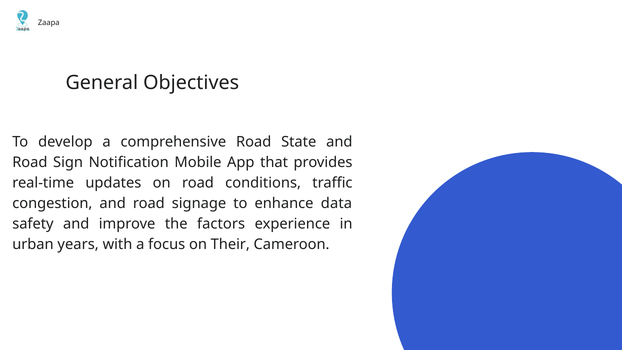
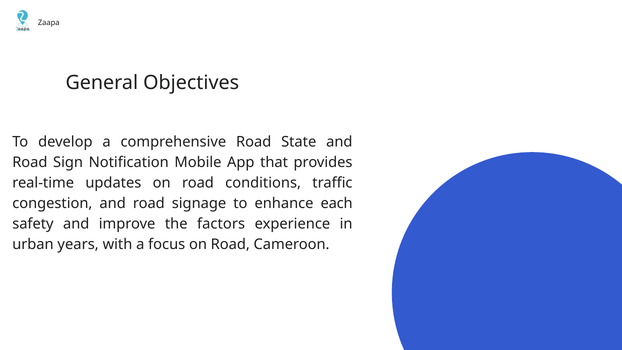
data: data -> each
focus on Their: Their -> Road
